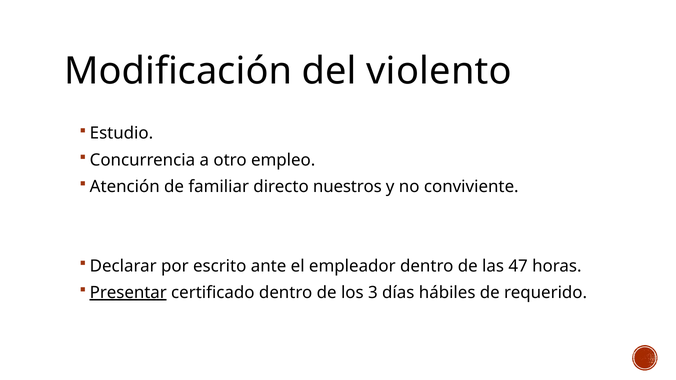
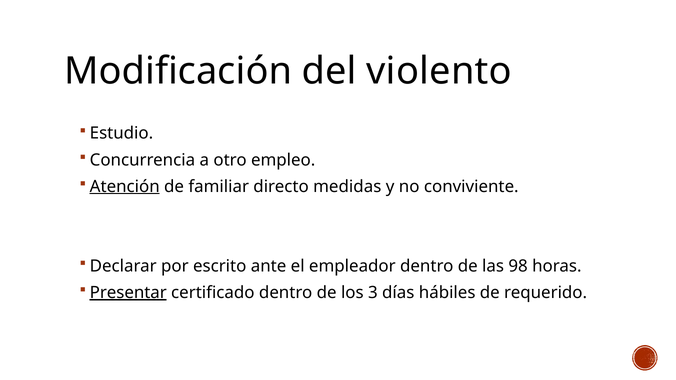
Atención underline: none -> present
nuestros: nuestros -> medidas
47: 47 -> 98
